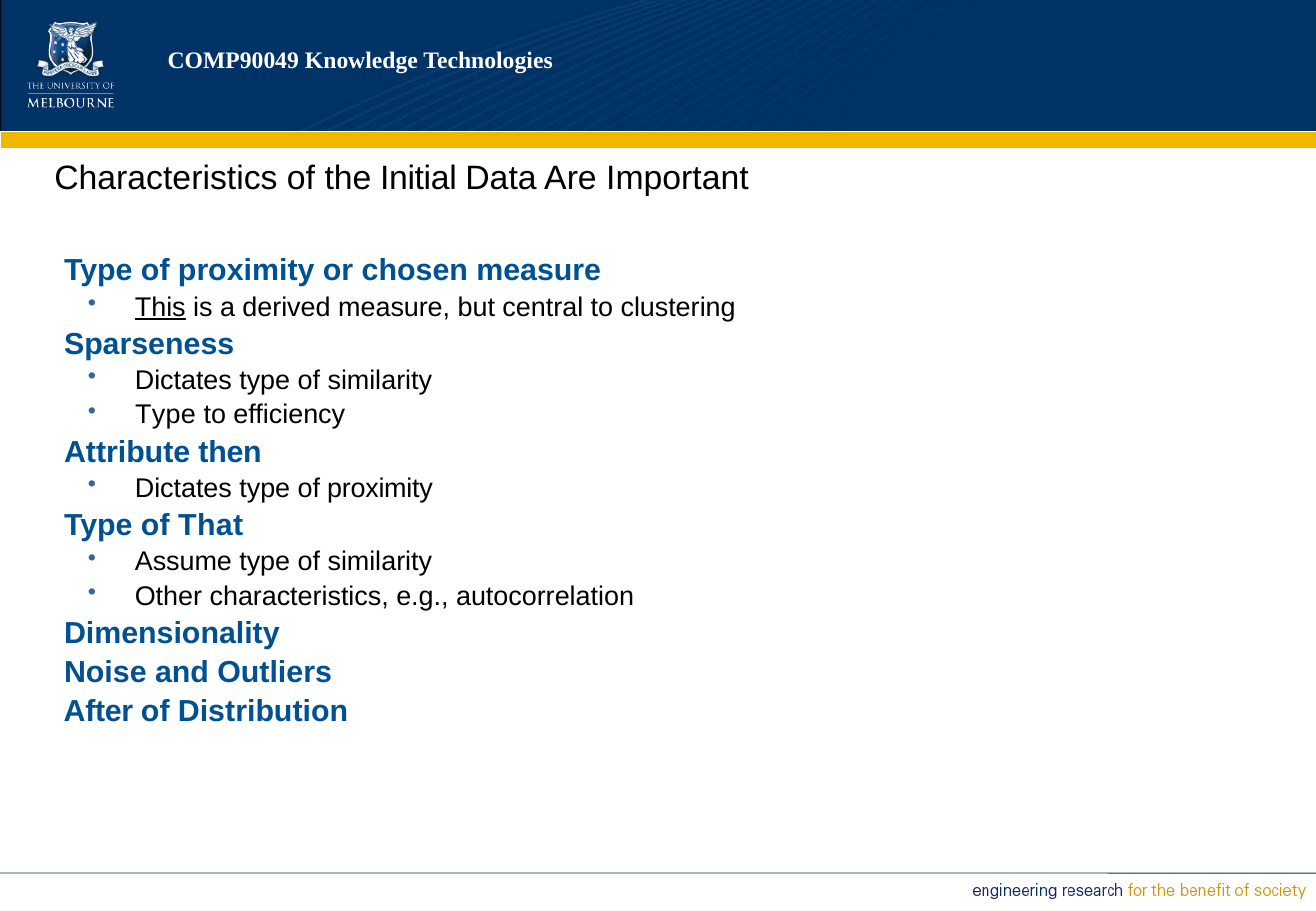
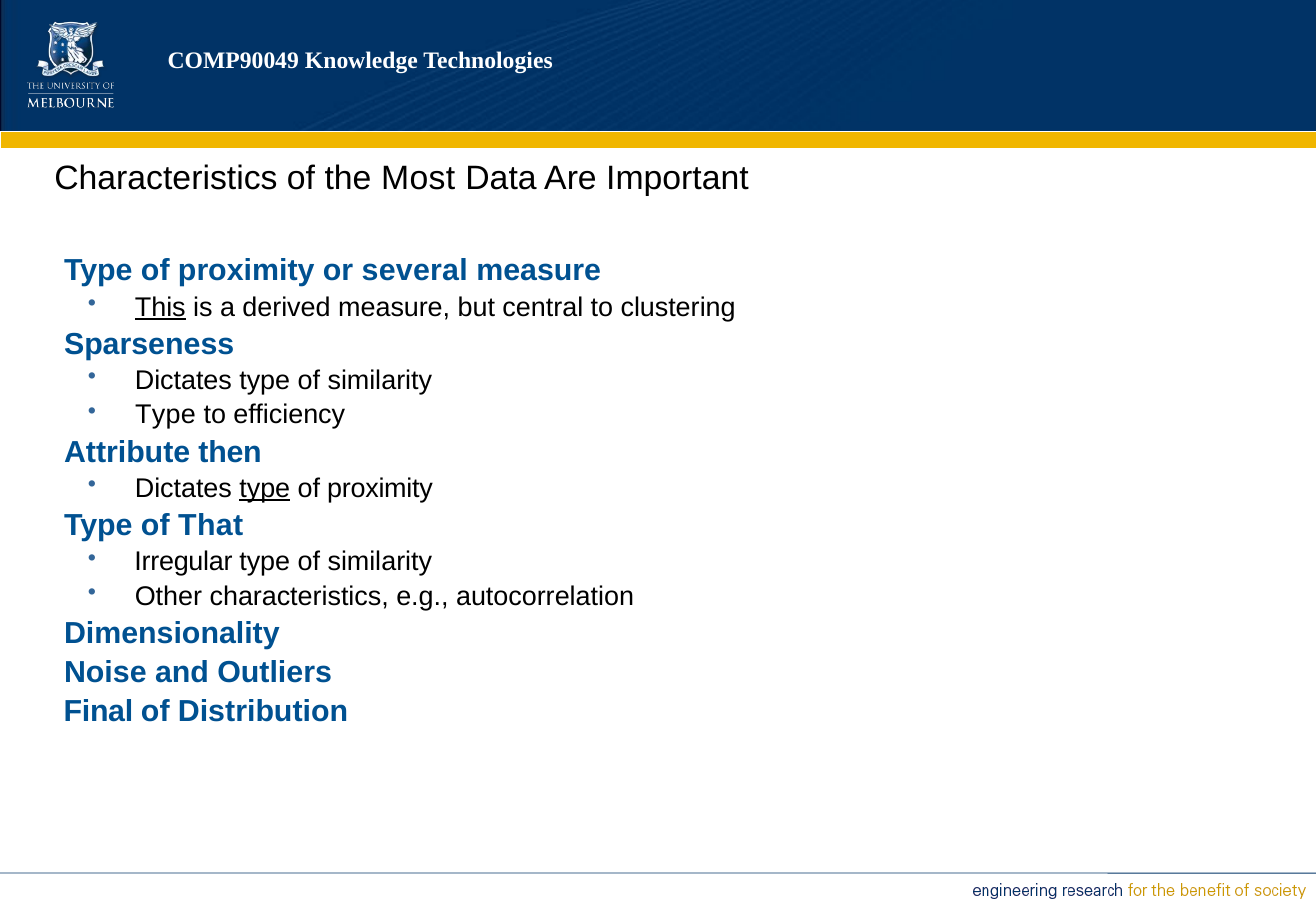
Initial: Initial -> Most
chosen: chosen -> several
type at (265, 488) underline: none -> present
Assume: Assume -> Irregular
After: After -> Final
